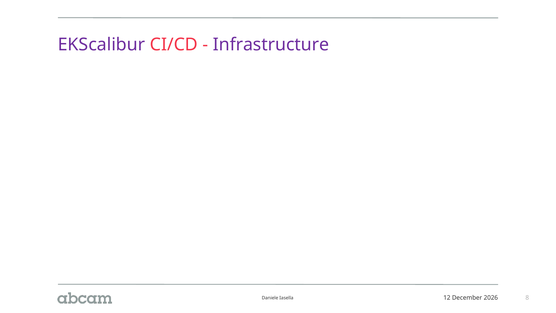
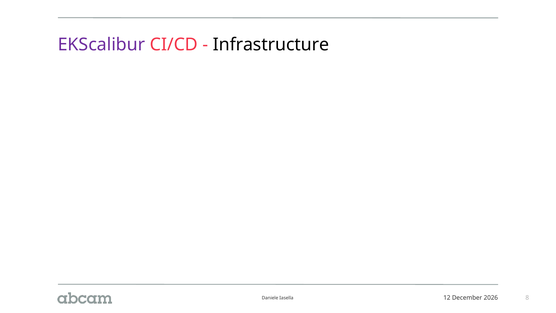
Infrastructure colour: purple -> black
